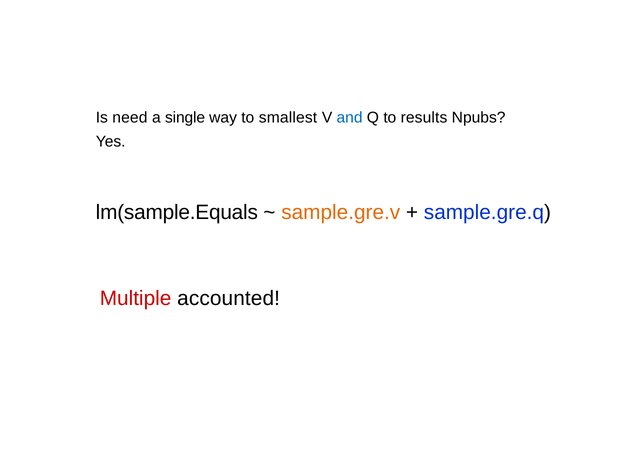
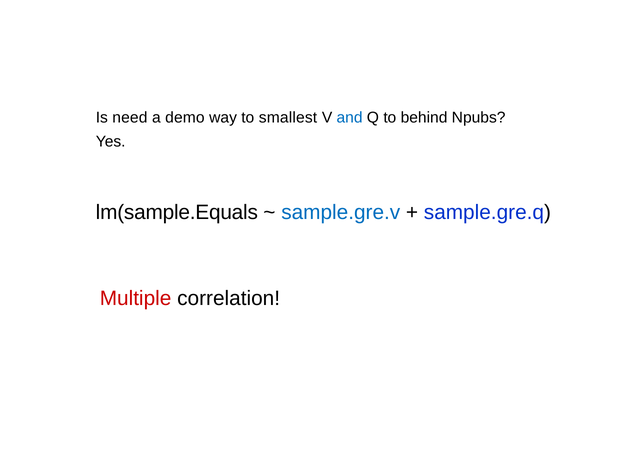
single: single -> demo
results: results -> behind
sample.gre.v colour: orange -> blue
accounted: accounted -> correlation
